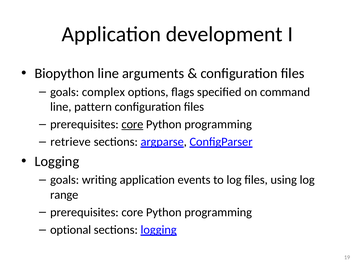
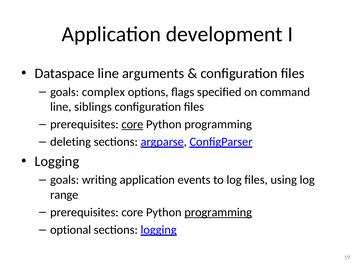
Biopython: Biopython -> Dataspace
pattern: pattern -> siblings
retrieve: retrieve -> deleting
programming at (218, 212) underline: none -> present
